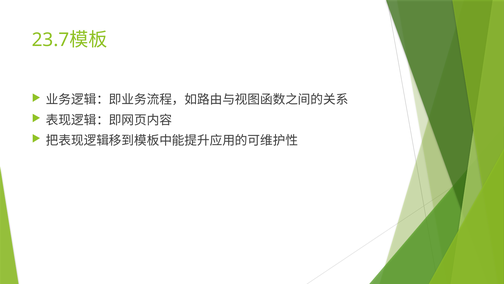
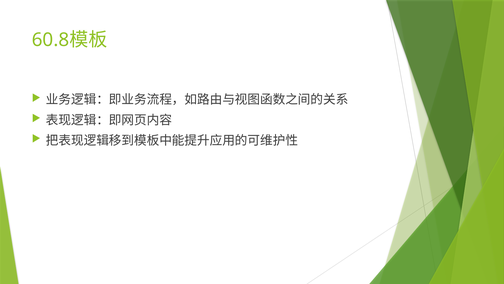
23.7: 23.7 -> 60.8
